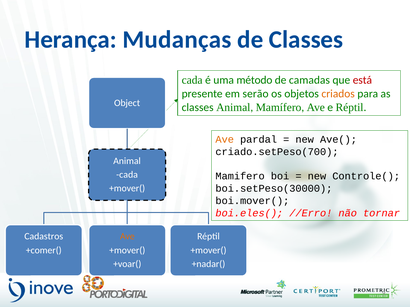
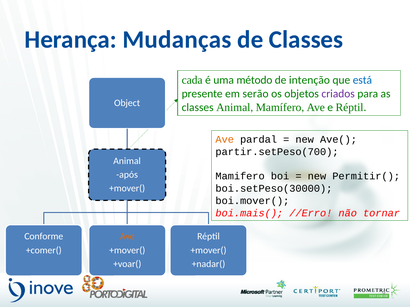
camadas: camadas -> intenção
está colour: red -> blue
criados colour: orange -> purple
criado.setPeso(700: criado.setPeso(700 -> partir.setPeso(700
cada at (127, 175): cada -> após
Controle(: Controle( -> Permitir(
boi.eles(: boi.eles( -> boi.mais(
Cadastros: Cadastros -> Conforme
